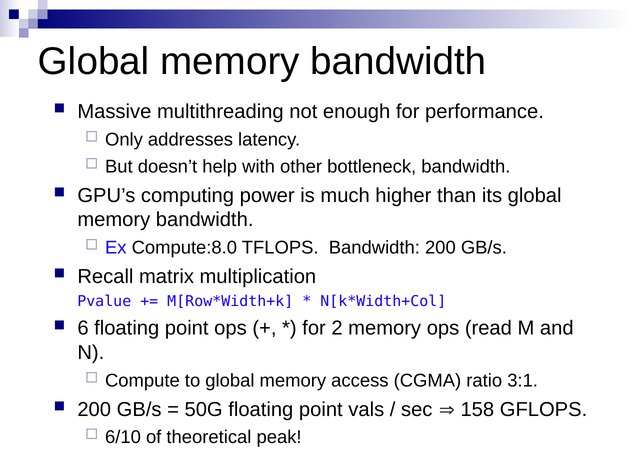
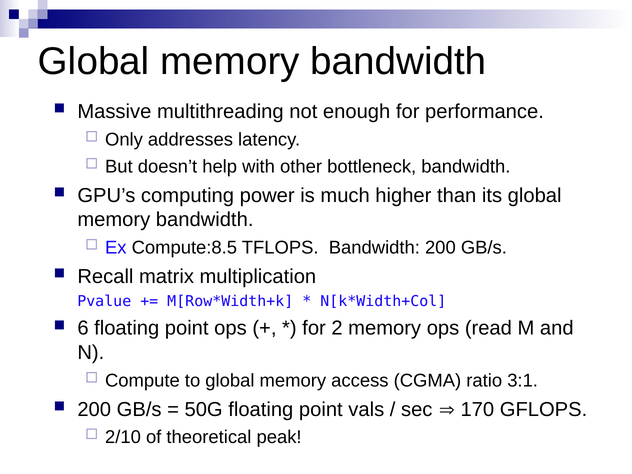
Compute:8.0: Compute:8.0 -> Compute:8.5
158: 158 -> 170
6/10: 6/10 -> 2/10
